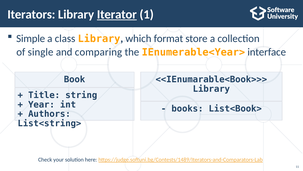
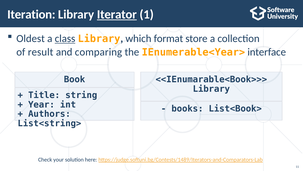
Iterators: Iterators -> Iteration
Simple: Simple -> Oldest
class underline: none -> present
single: single -> result
